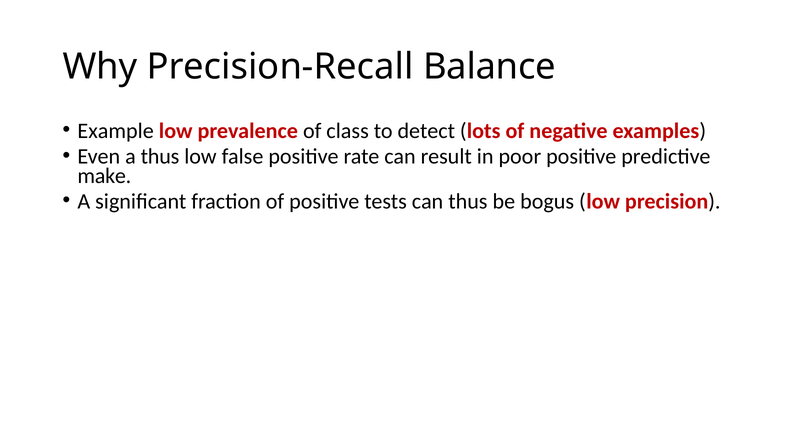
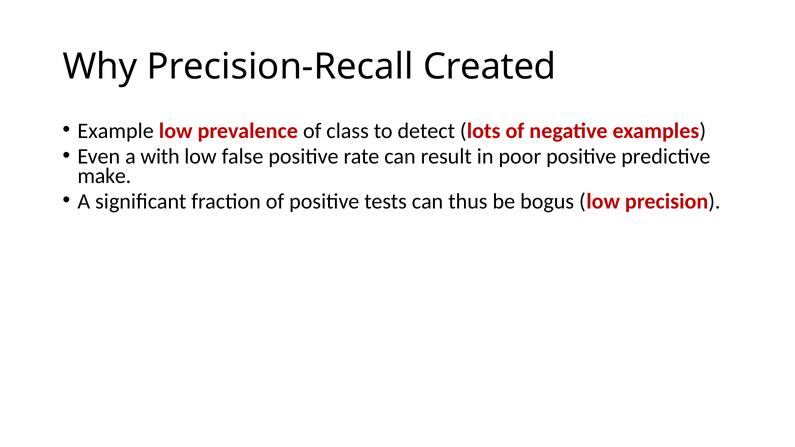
Balance: Balance -> Created
a thus: thus -> with
